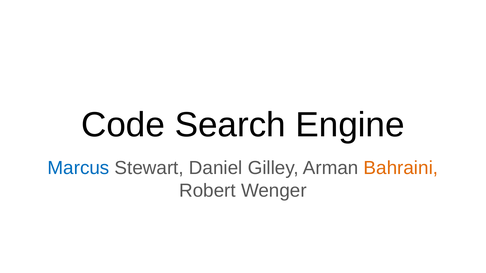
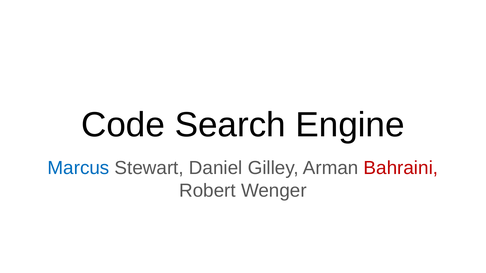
Bahraini colour: orange -> red
